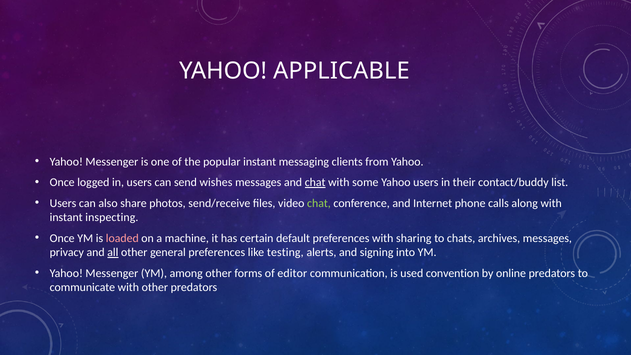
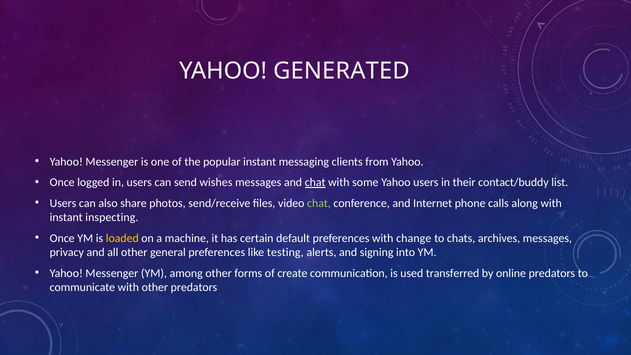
APPLICABLE: APPLICABLE -> GENERATED
loaded colour: pink -> yellow
sharing: sharing -> change
all underline: present -> none
editor: editor -> create
convention: convention -> transferred
